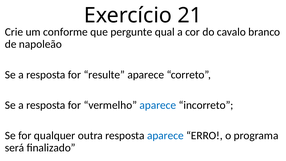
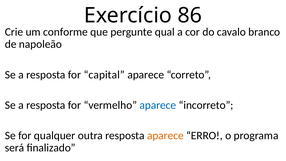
21: 21 -> 86
resulte: resulte -> capital
aparece at (165, 135) colour: blue -> orange
